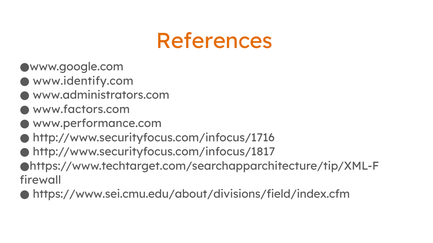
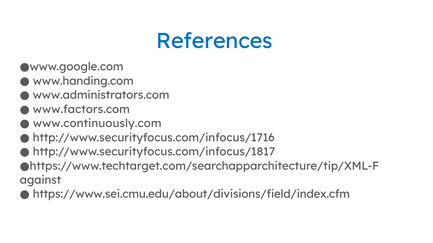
References colour: orange -> blue
www.identify.com: www.identify.com -> www.handing.com
www.performance.com: www.performance.com -> www.continuously.com
firewall: firewall -> against
